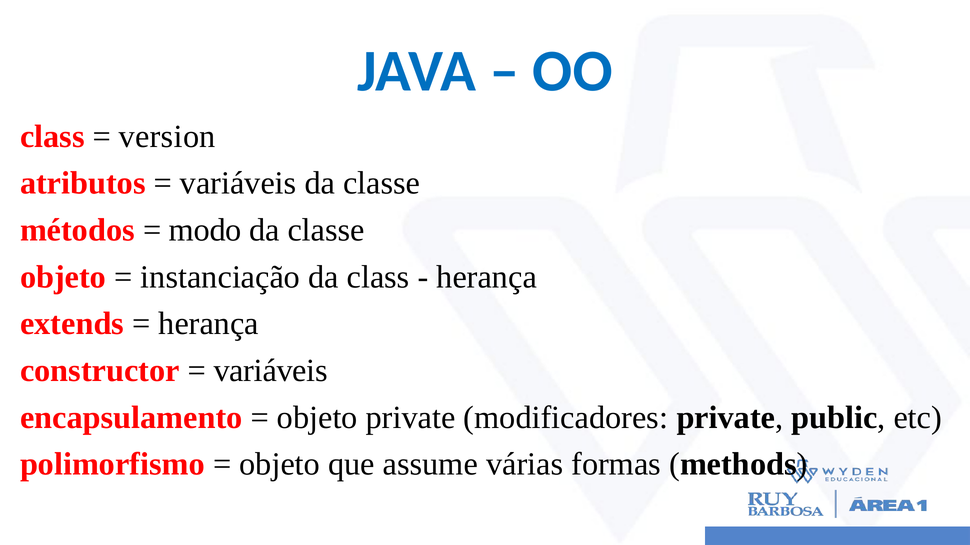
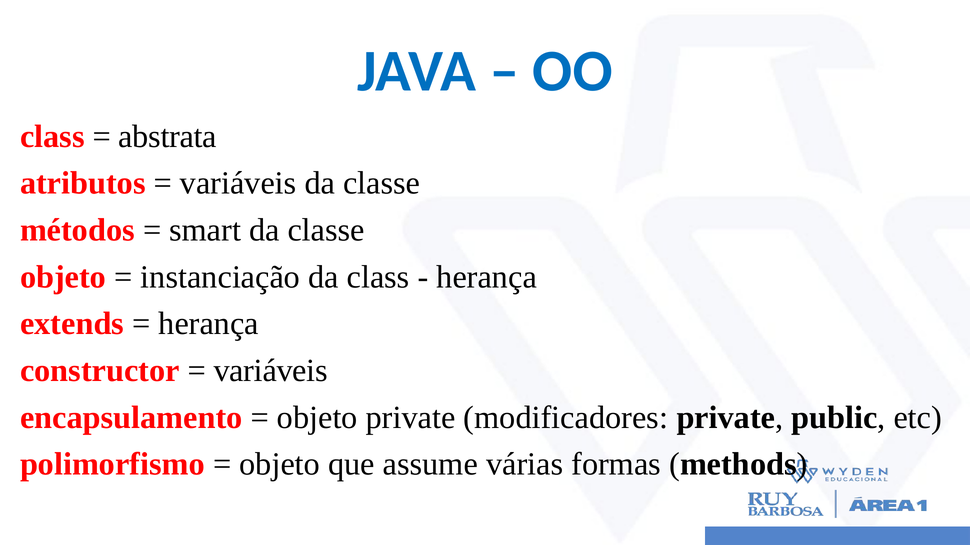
version: version -> abstrata
modo: modo -> smart
